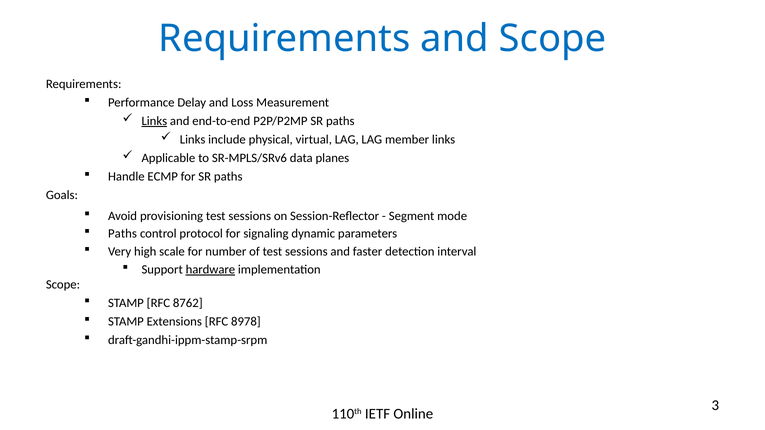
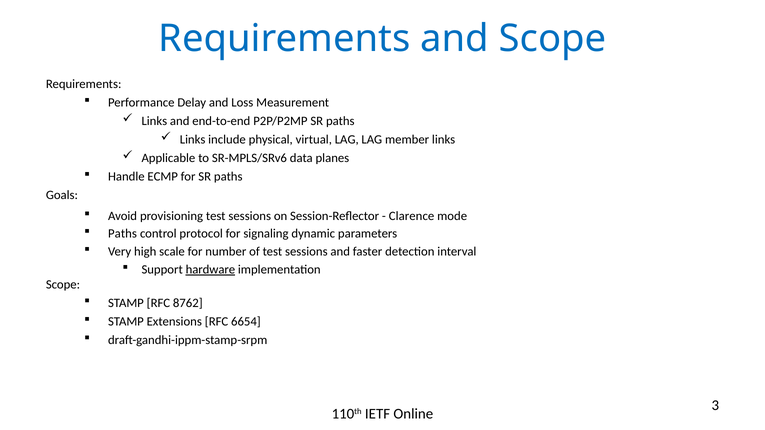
Links at (154, 121) underline: present -> none
Segment: Segment -> Clarence
8978: 8978 -> 6654
